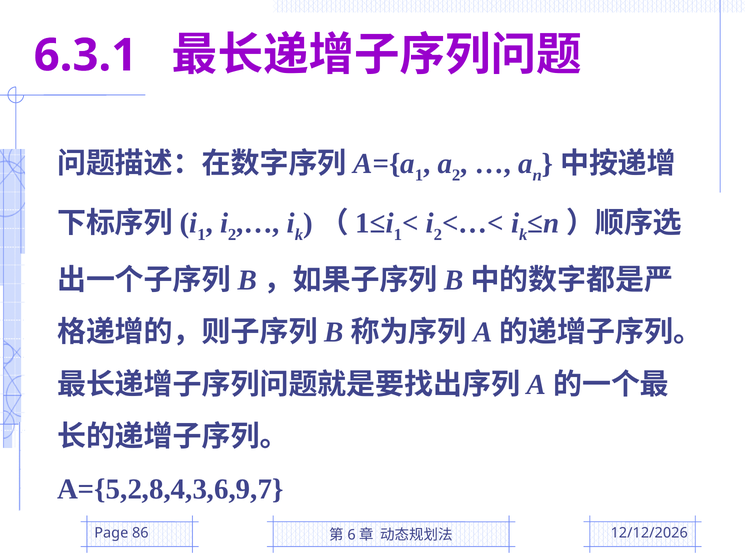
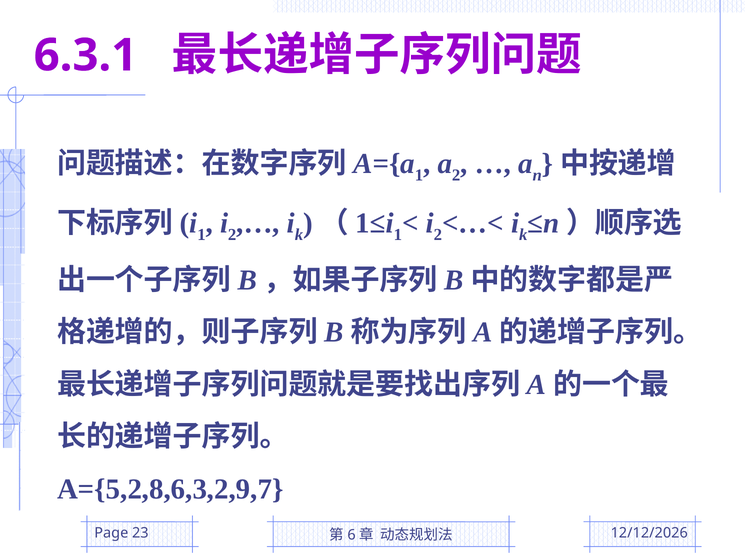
A={5,2,8,4,3,6,9,7: A={5,2,8,4,3,6,9,7 -> A={5,2,8,6,3,2,9,7
86: 86 -> 23
